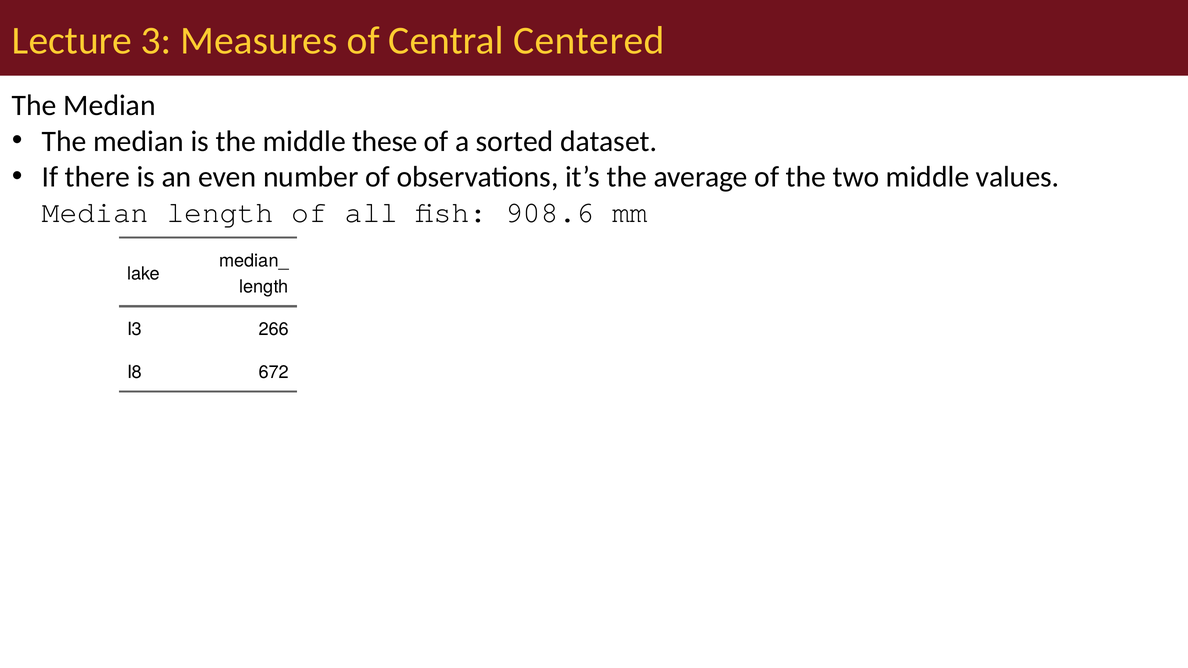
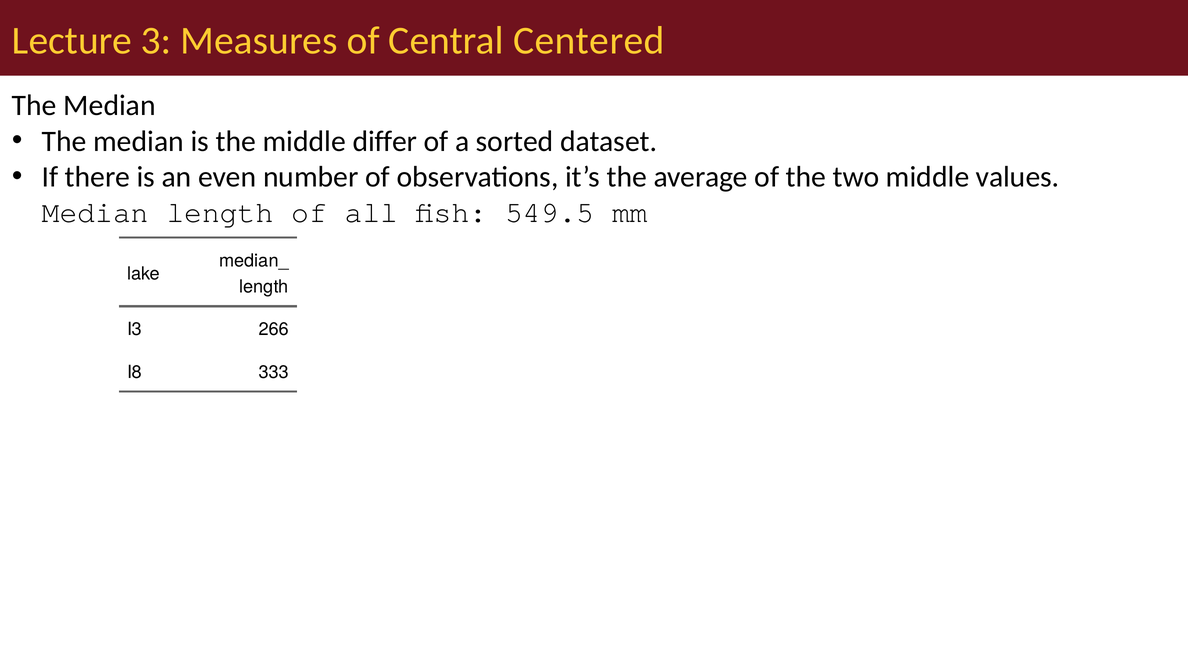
these: these -> differ
908.6: 908.6 -> 549.5
672: 672 -> 333
